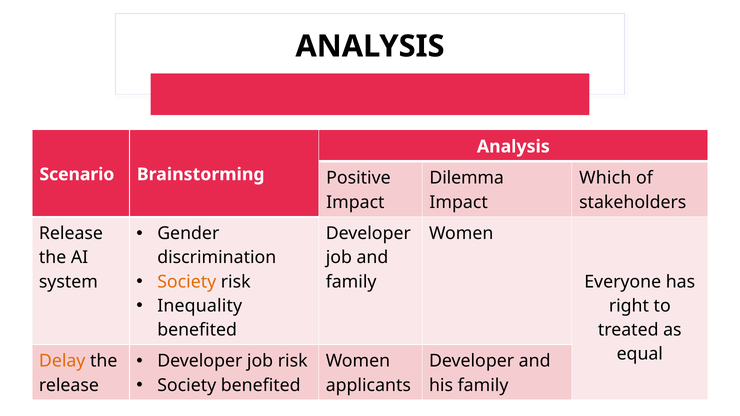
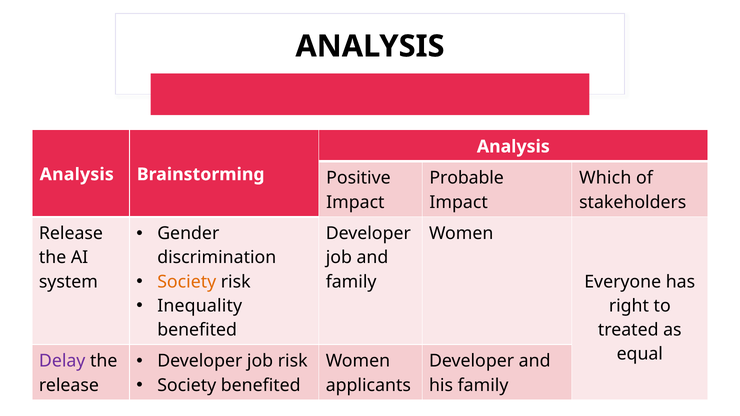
Scenario at (77, 174): Scenario -> Analysis
Dilemma: Dilemma -> Probable
Delay colour: orange -> purple
